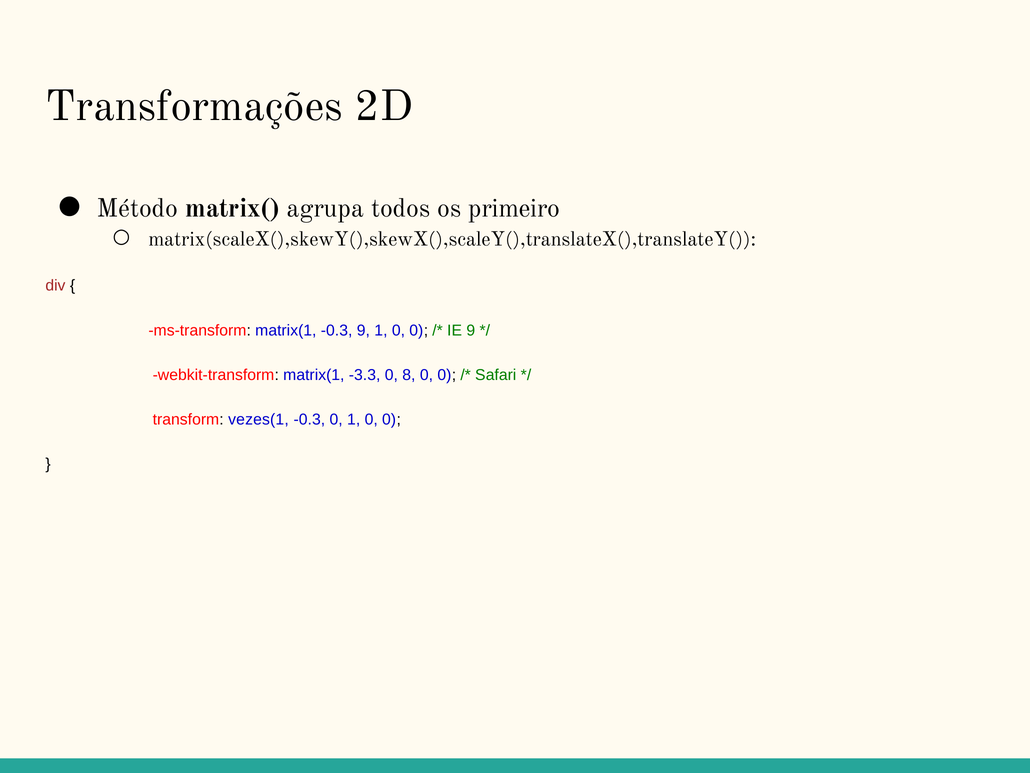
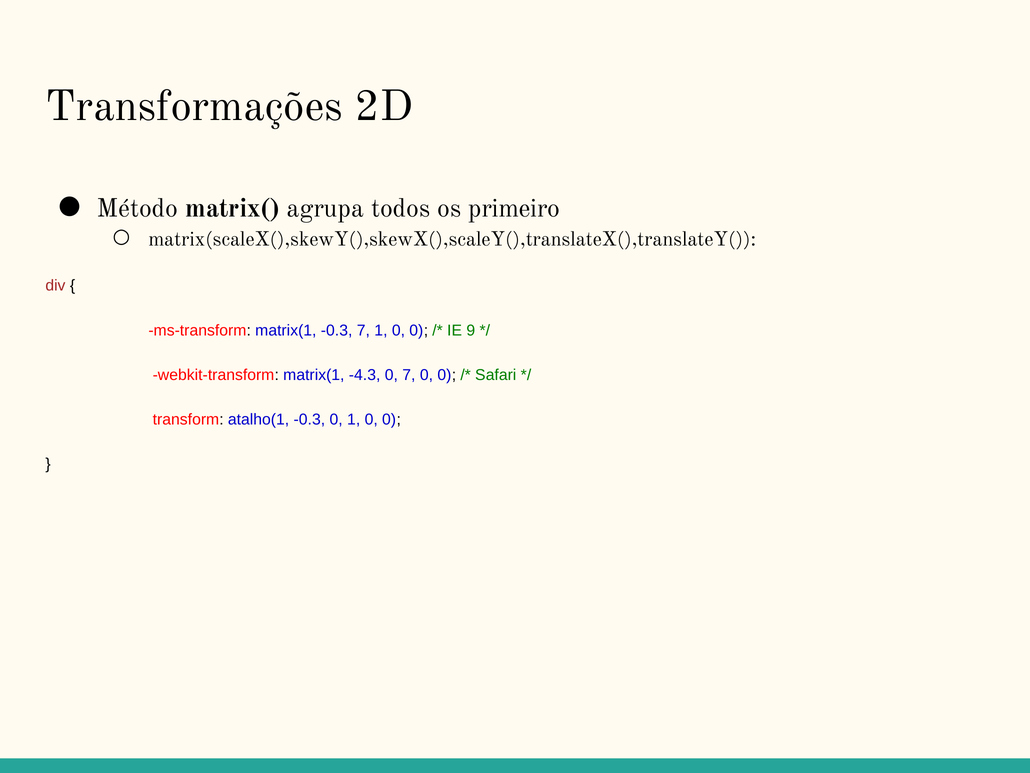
-0.3 9: 9 -> 7
-3.3: -3.3 -> -4.3
0 8: 8 -> 7
vezes(1: vezes(1 -> atalho(1
